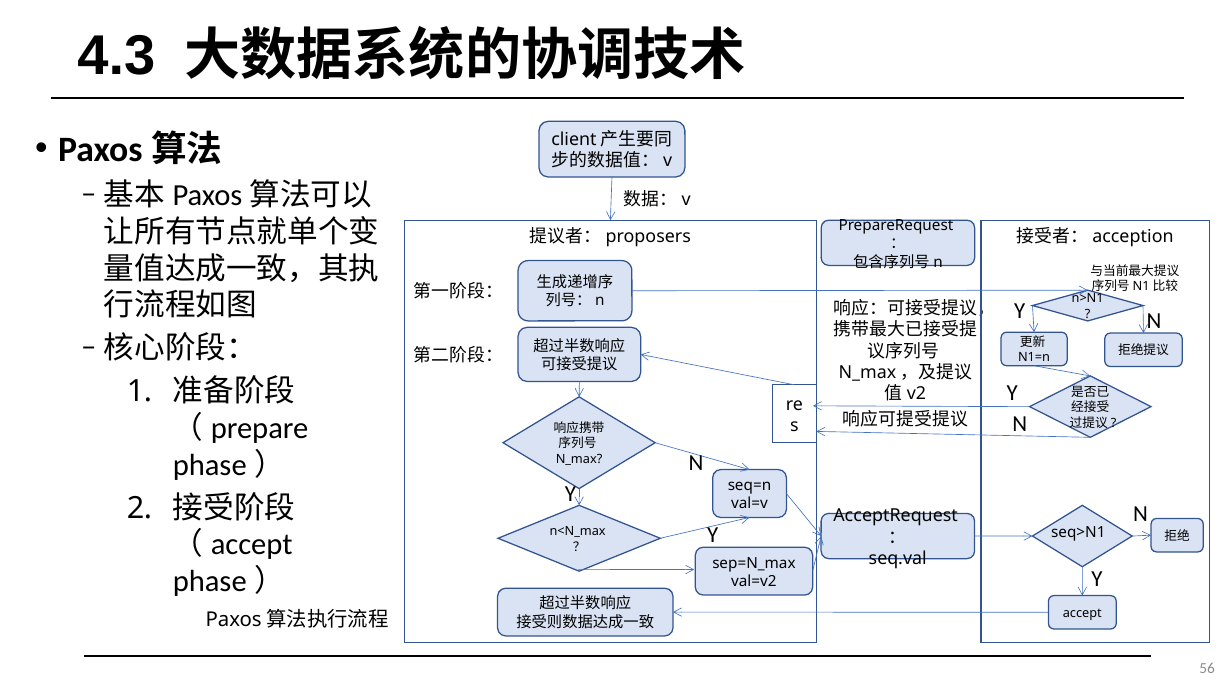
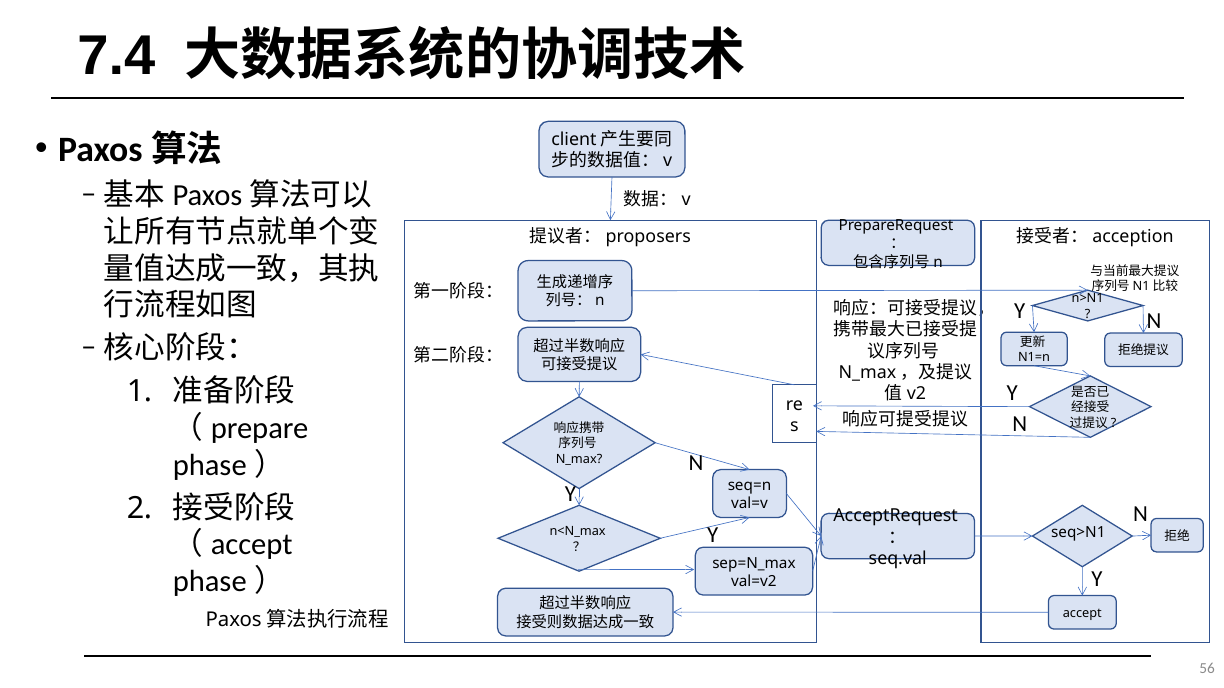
4.3: 4.3 -> 7.4
